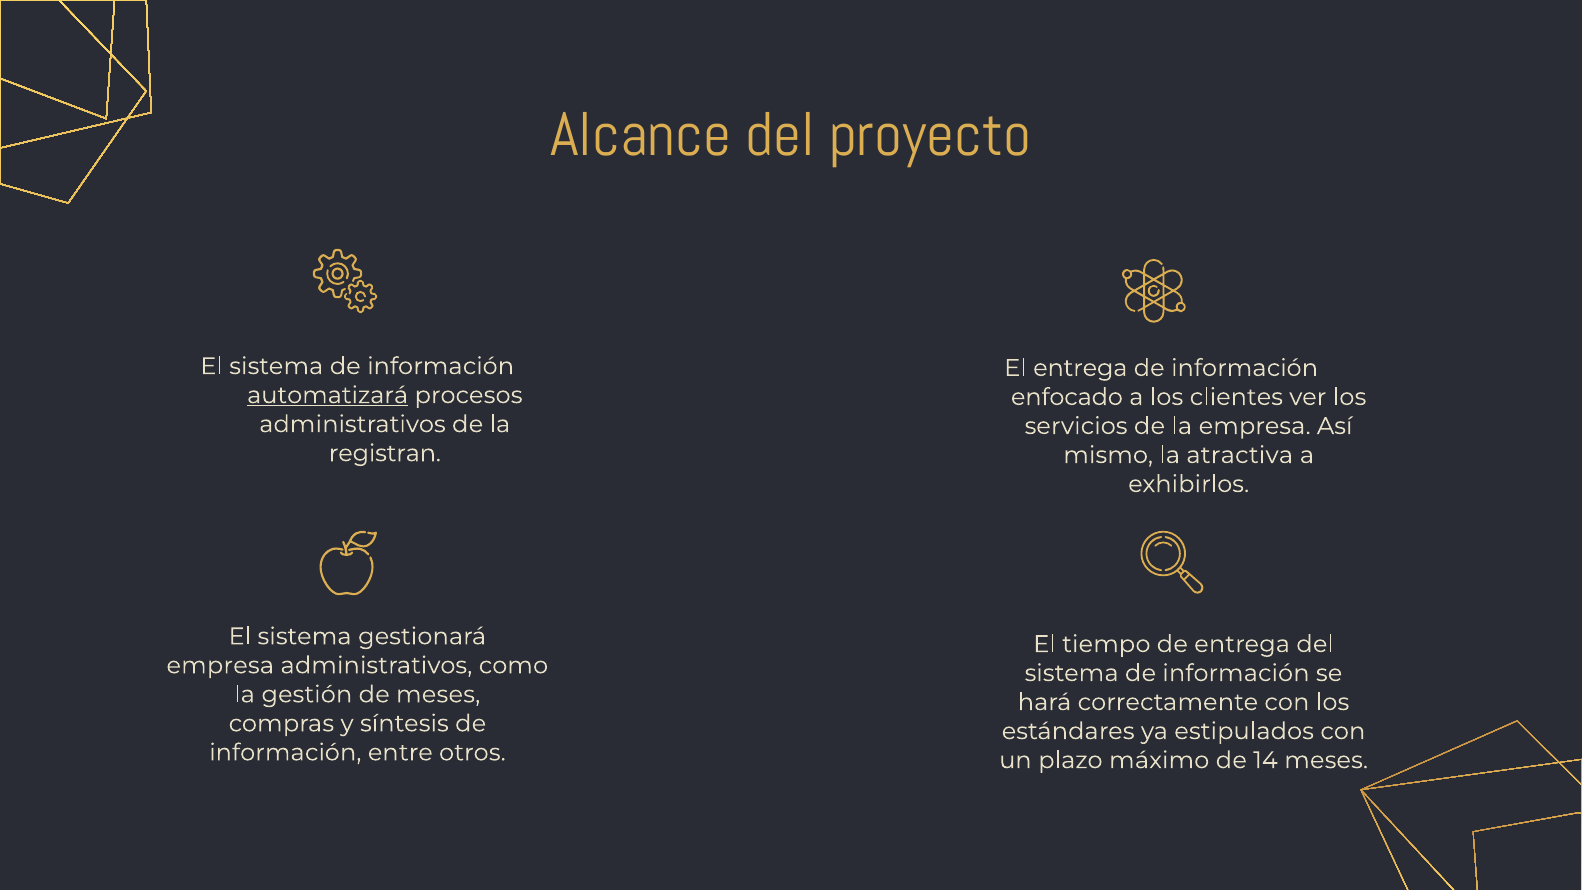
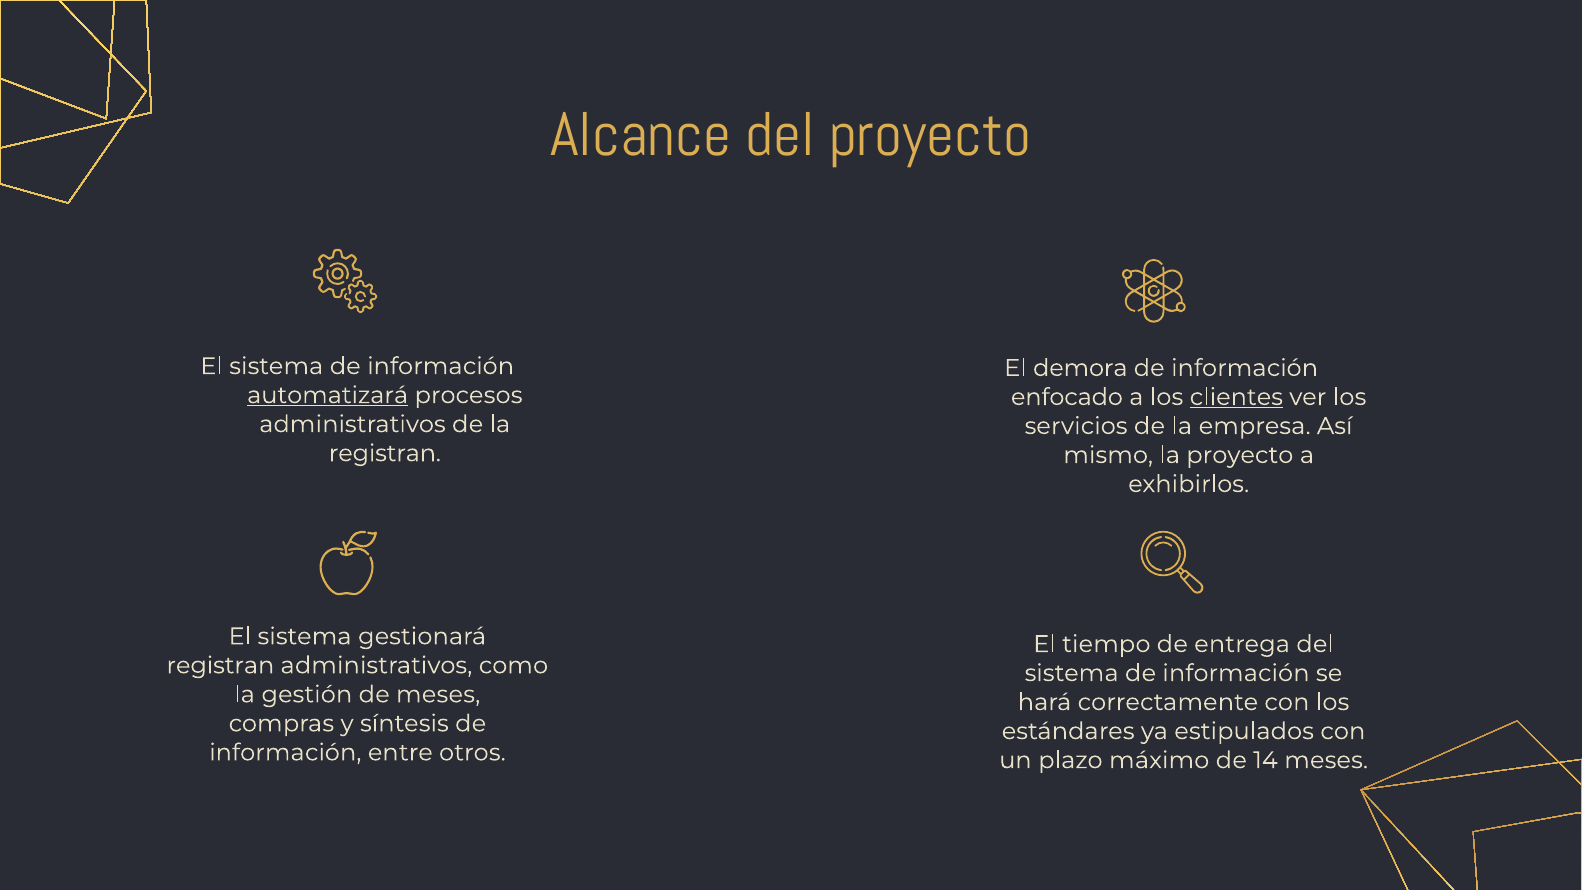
El entrega: entrega -> demora
clientes underline: none -> present
la atractiva: atractiva -> proyecto
empresa at (220, 665): empresa -> registran
